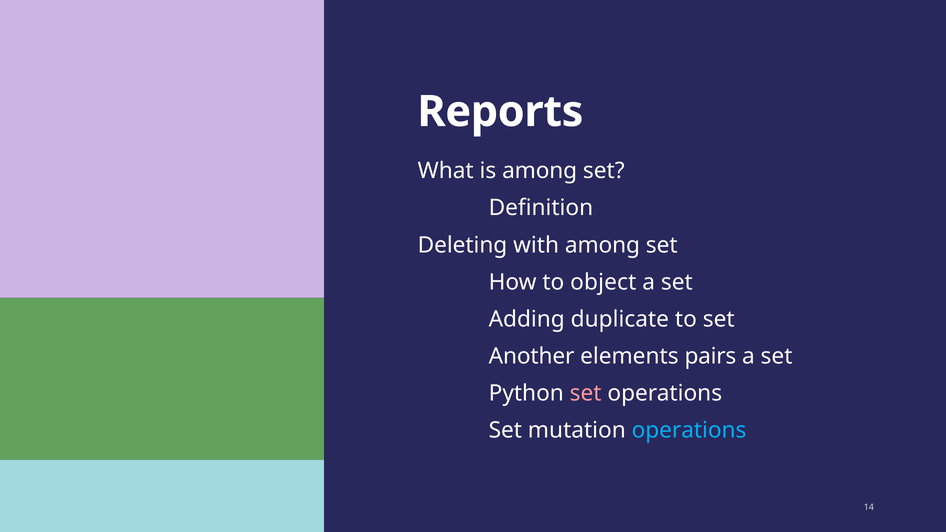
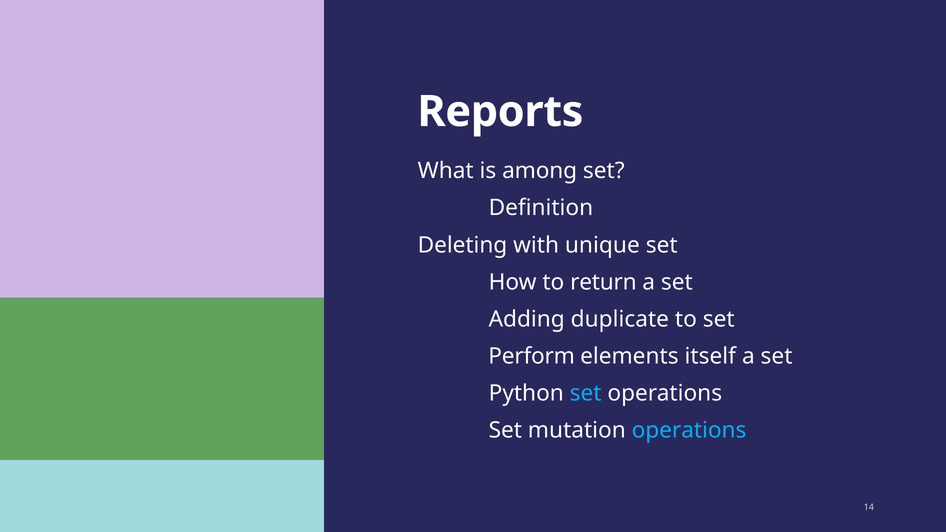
with among: among -> unique
object: object -> return
Another: Another -> Perform
pairs: pairs -> itself
set at (586, 393) colour: pink -> light blue
